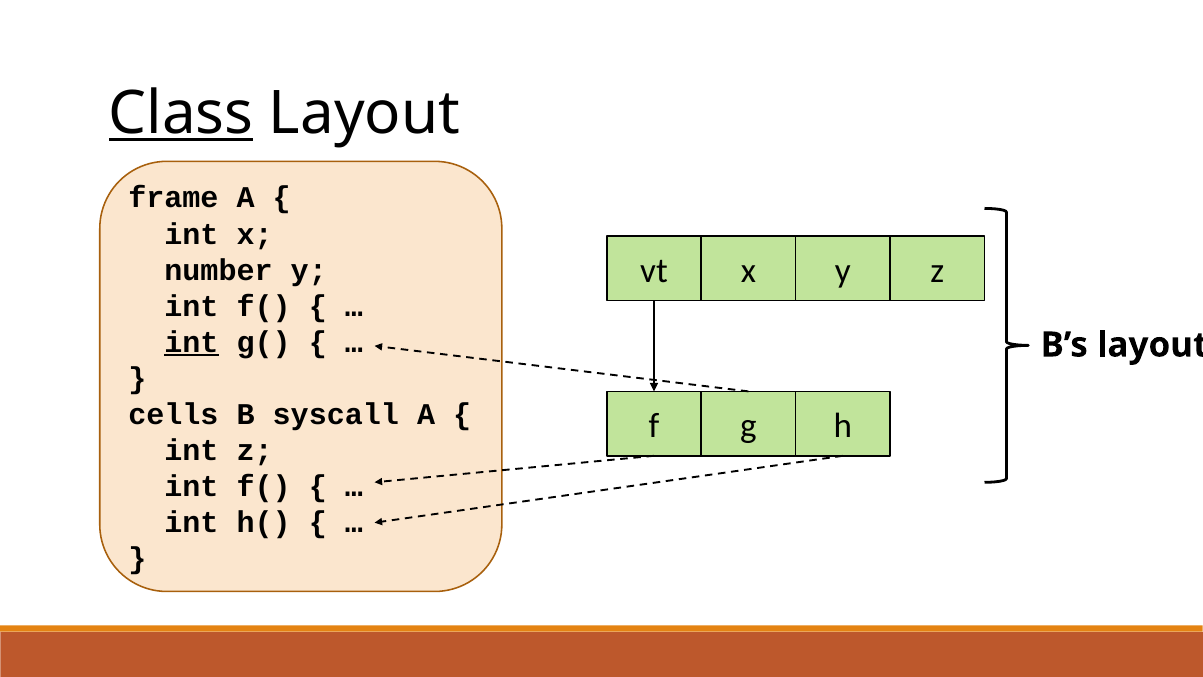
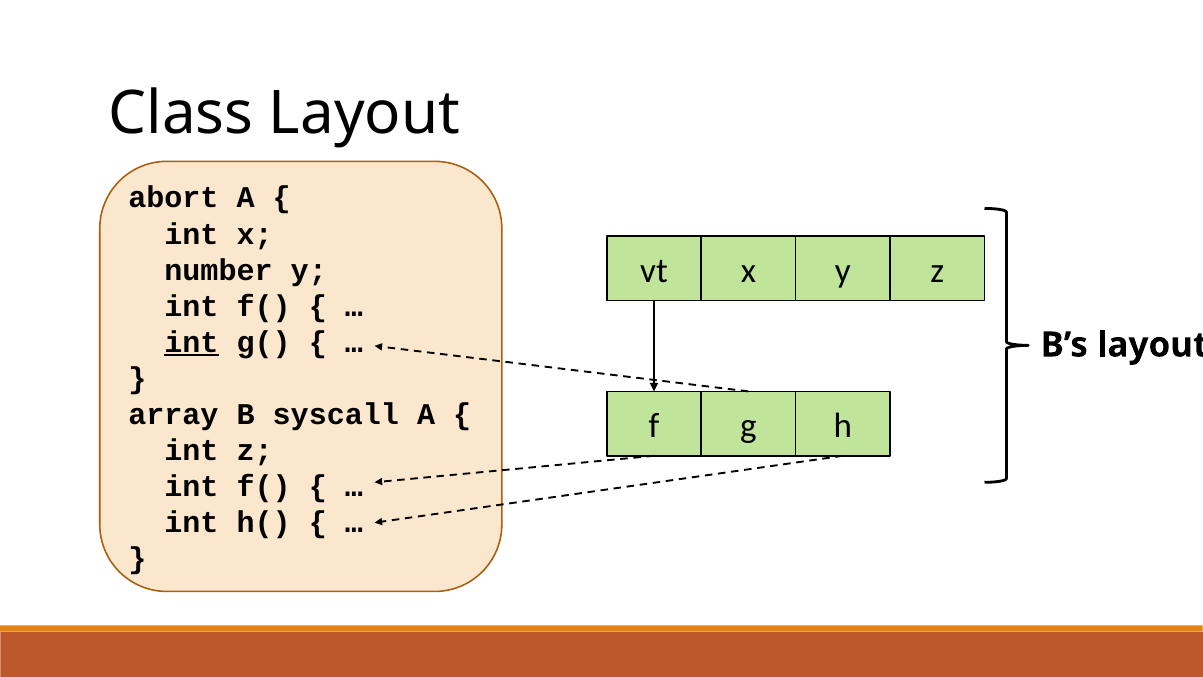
Class underline: present -> none
frame: frame -> abort
cells: cells -> array
